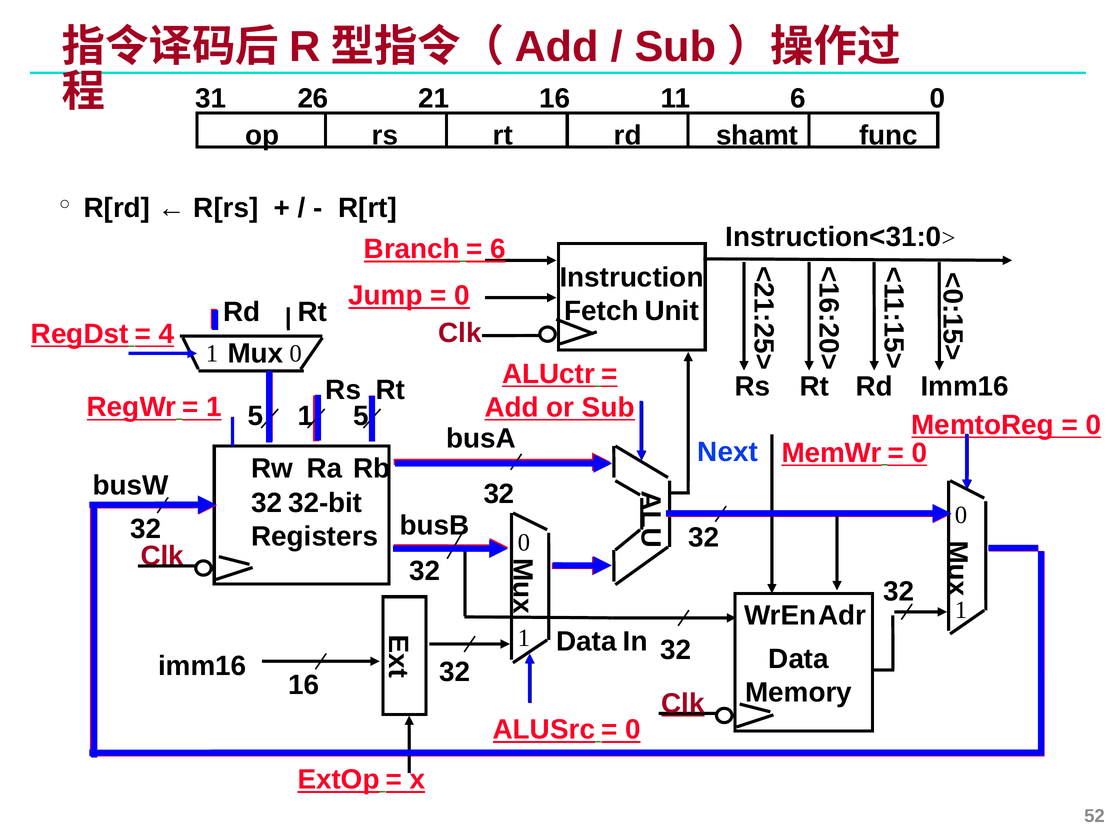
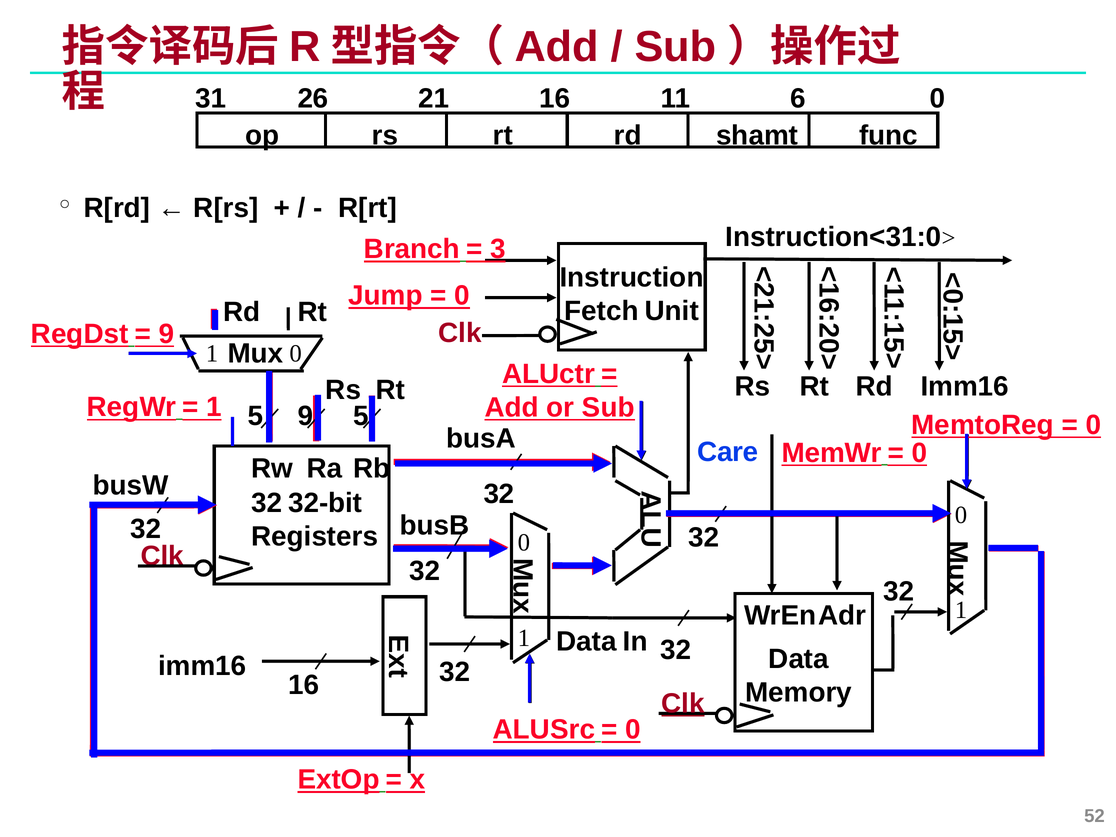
6 at (498, 249): 6 -> 3
4 at (166, 334): 4 -> 9
5 1: 1 -> 9
Next: Next -> Care
